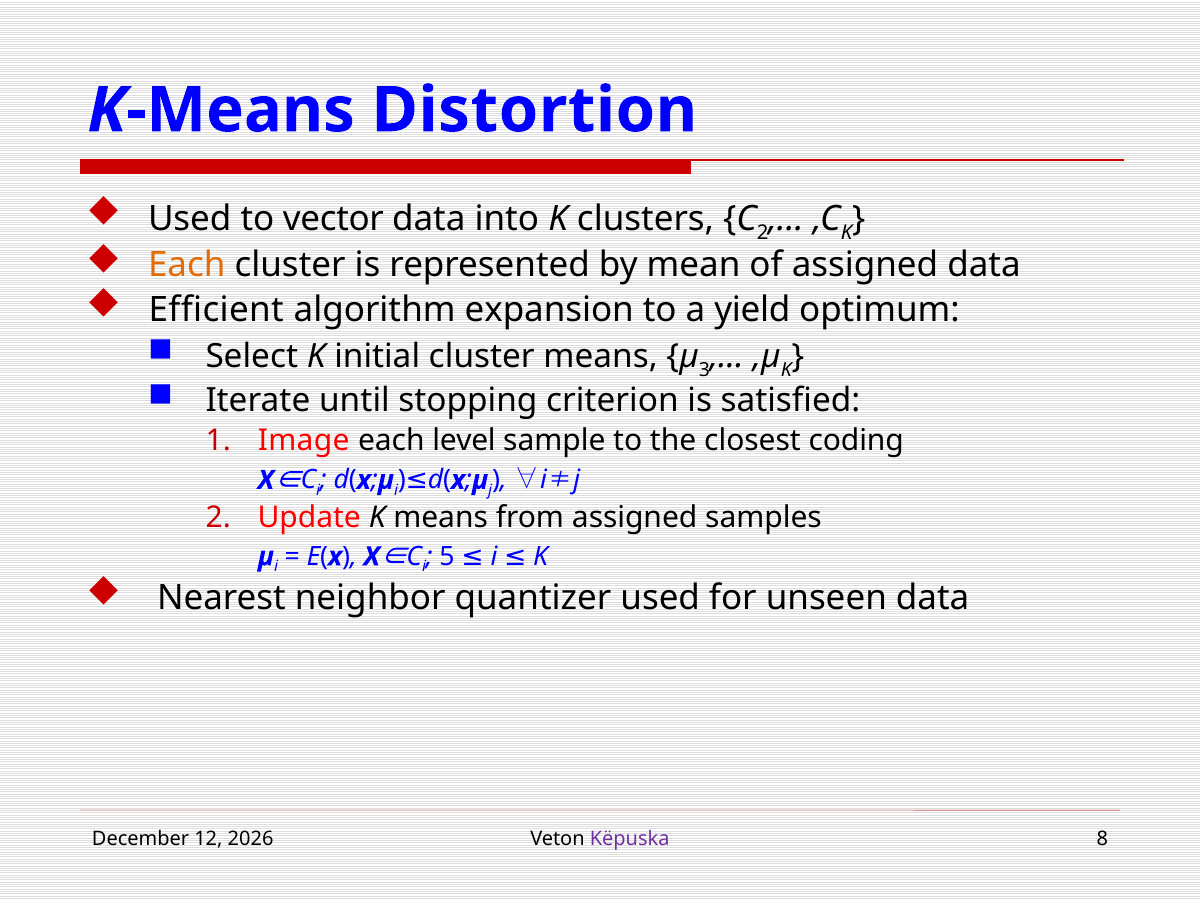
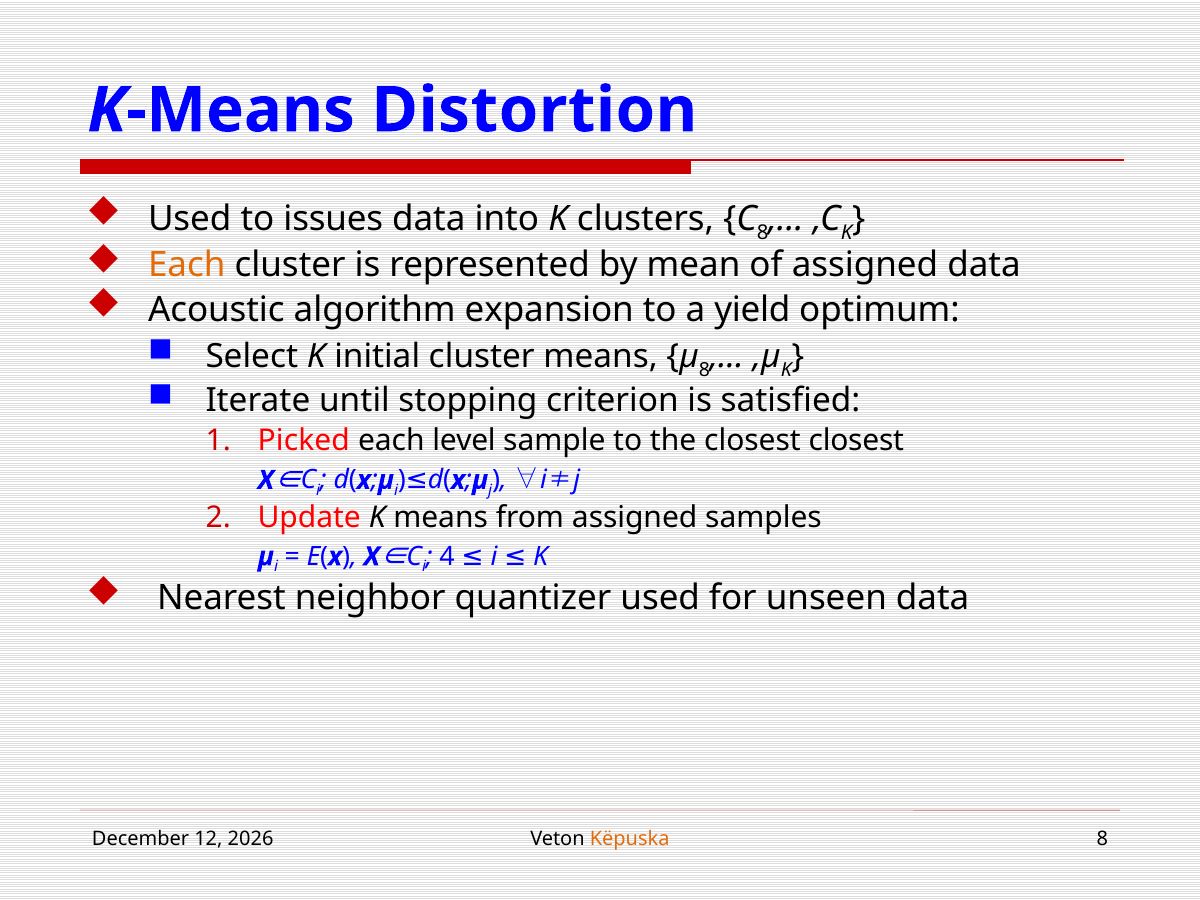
vector: vector -> issues
2 at (763, 232): 2 -> 8
Efficient: Efficient -> Acoustic
3 at (704, 370): 3 -> 8
Image: Image -> Picked
closest coding: coding -> closest
5: 5 -> 4
Këpuska colour: purple -> orange
